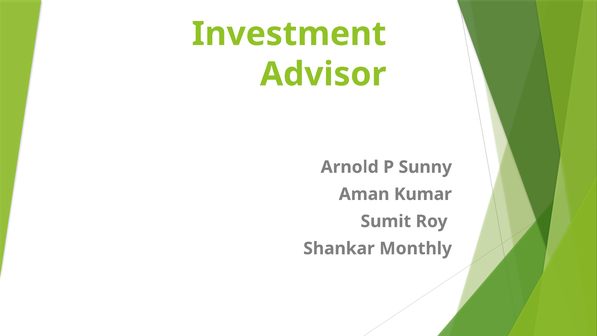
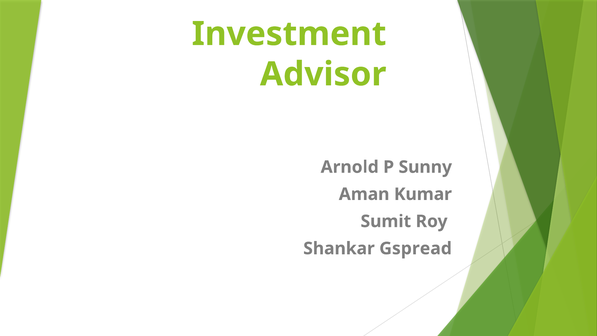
Monthly: Monthly -> Gspread
